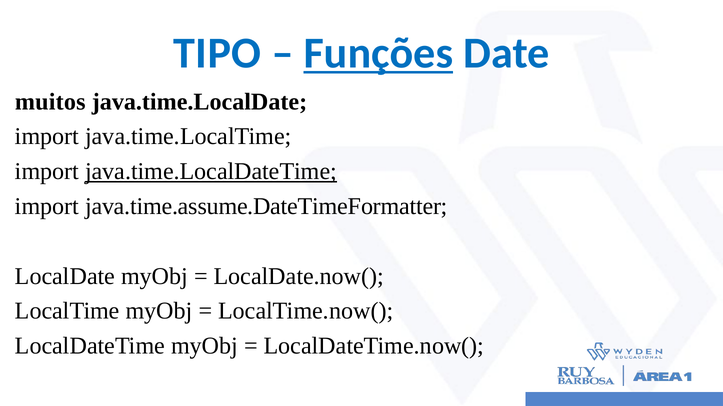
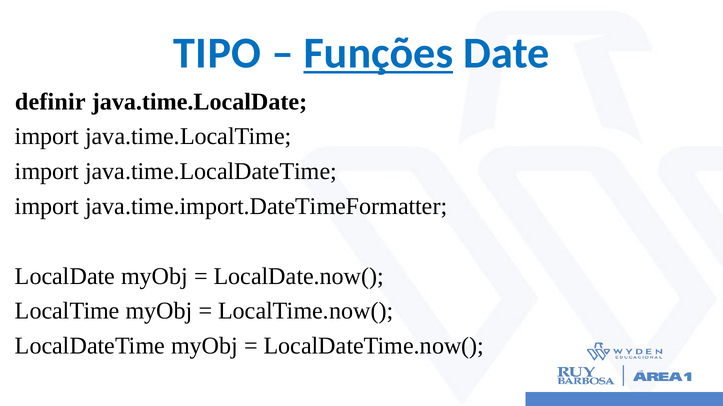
muitos: muitos -> definir
java.time.LocalDateTime underline: present -> none
java.time.assume.DateTimeFormatter: java.time.assume.DateTimeFormatter -> java.time.import.DateTimeFormatter
